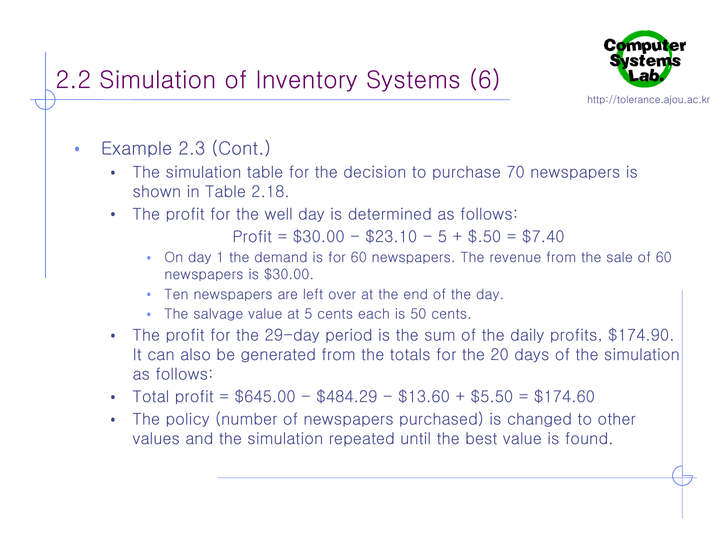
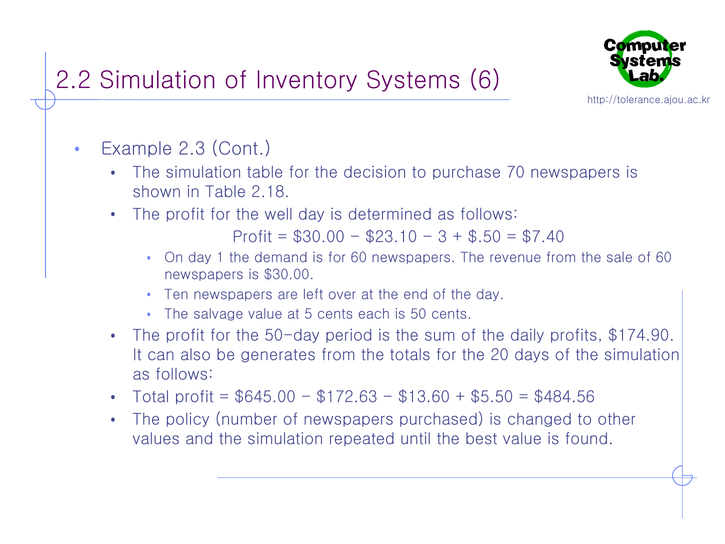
5 at (442, 237): 5 -> 3
29-day: 29-day -> 50-day
generated: generated -> generates
$484.29: $484.29 -> $172.63
$174.60: $174.60 -> $484.56
